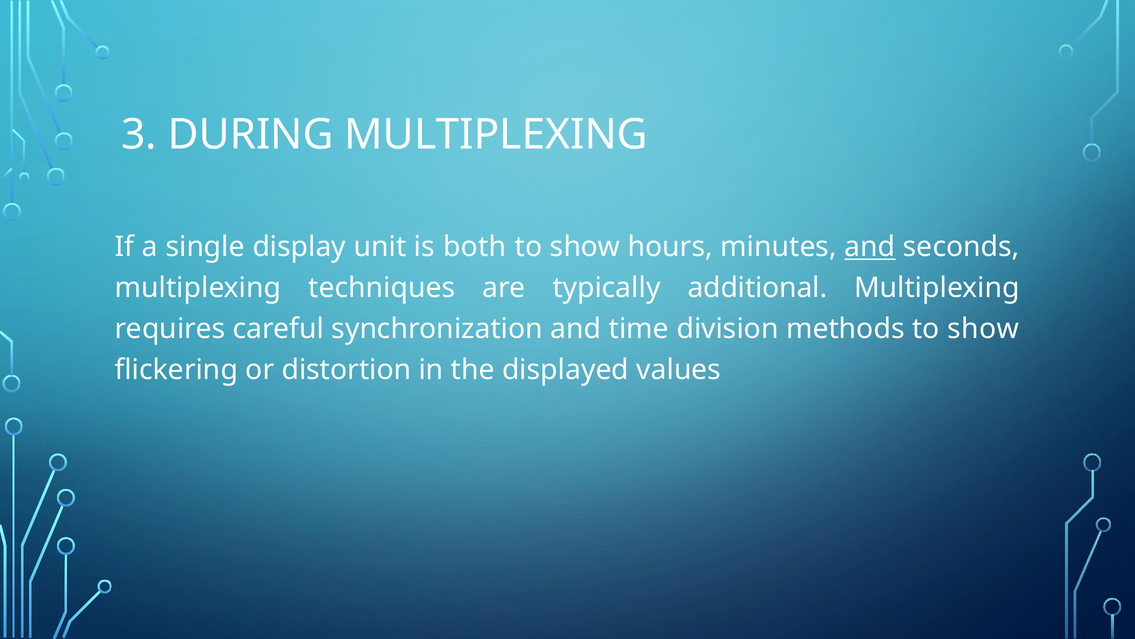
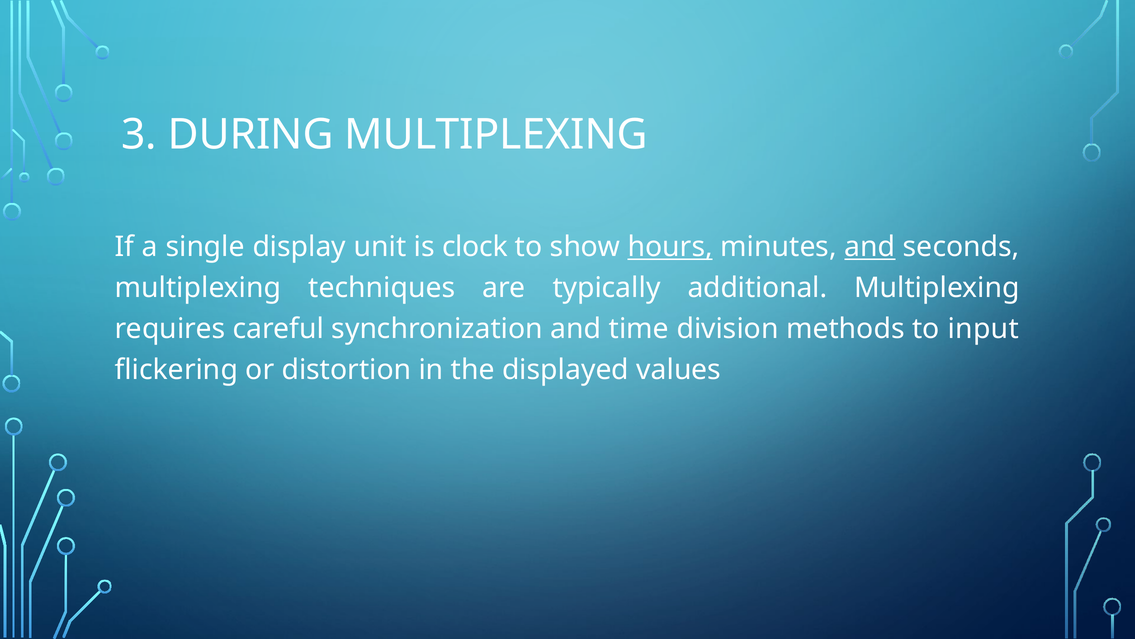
both: both -> clock
hours underline: none -> present
methods to show: show -> input
